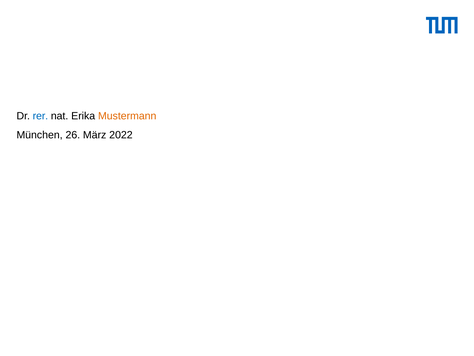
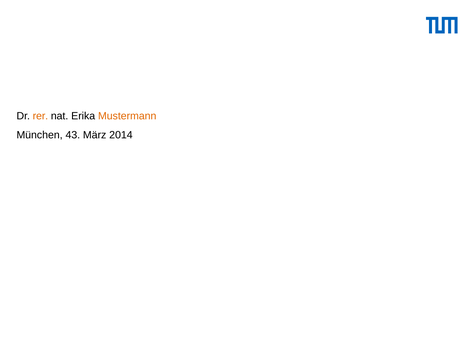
rer colour: blue -> orange
26: 26 -> 43
2022: 2022 -> 2014
